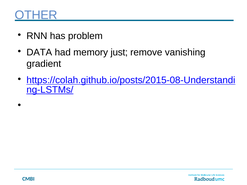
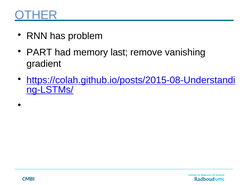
DATA: DATA -> PART
just: just -> last
